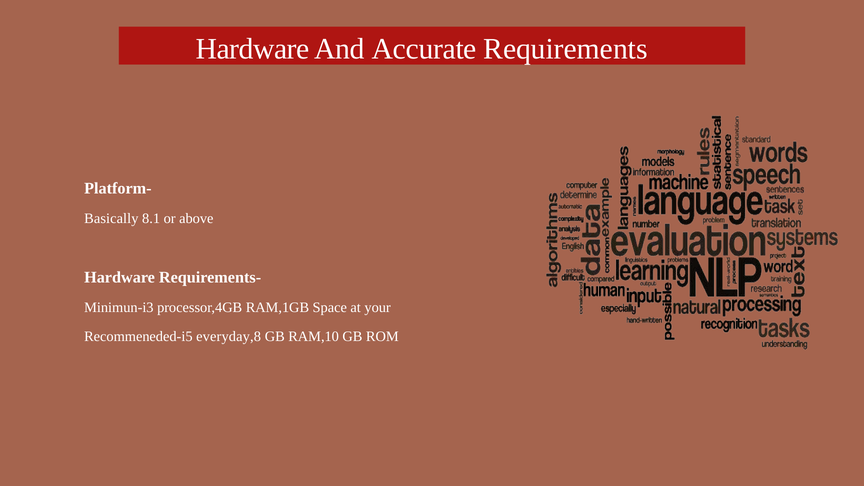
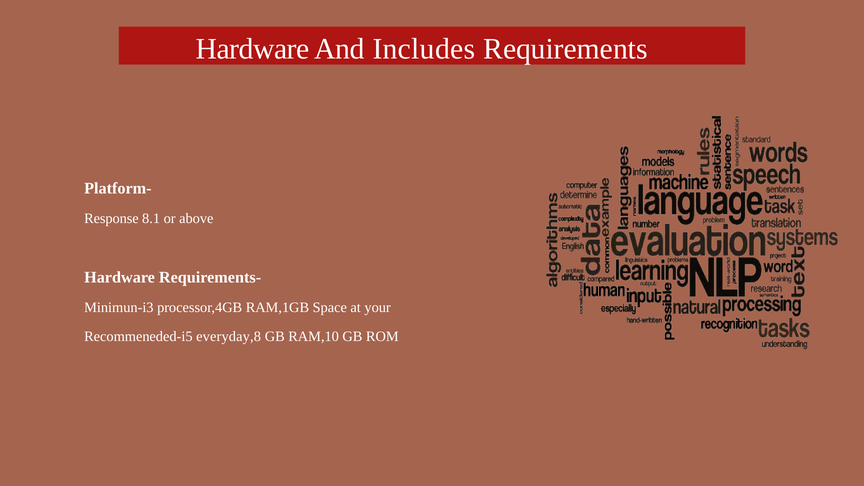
Accurate: Accurate -> Includes
Basically: Basically -> Response
